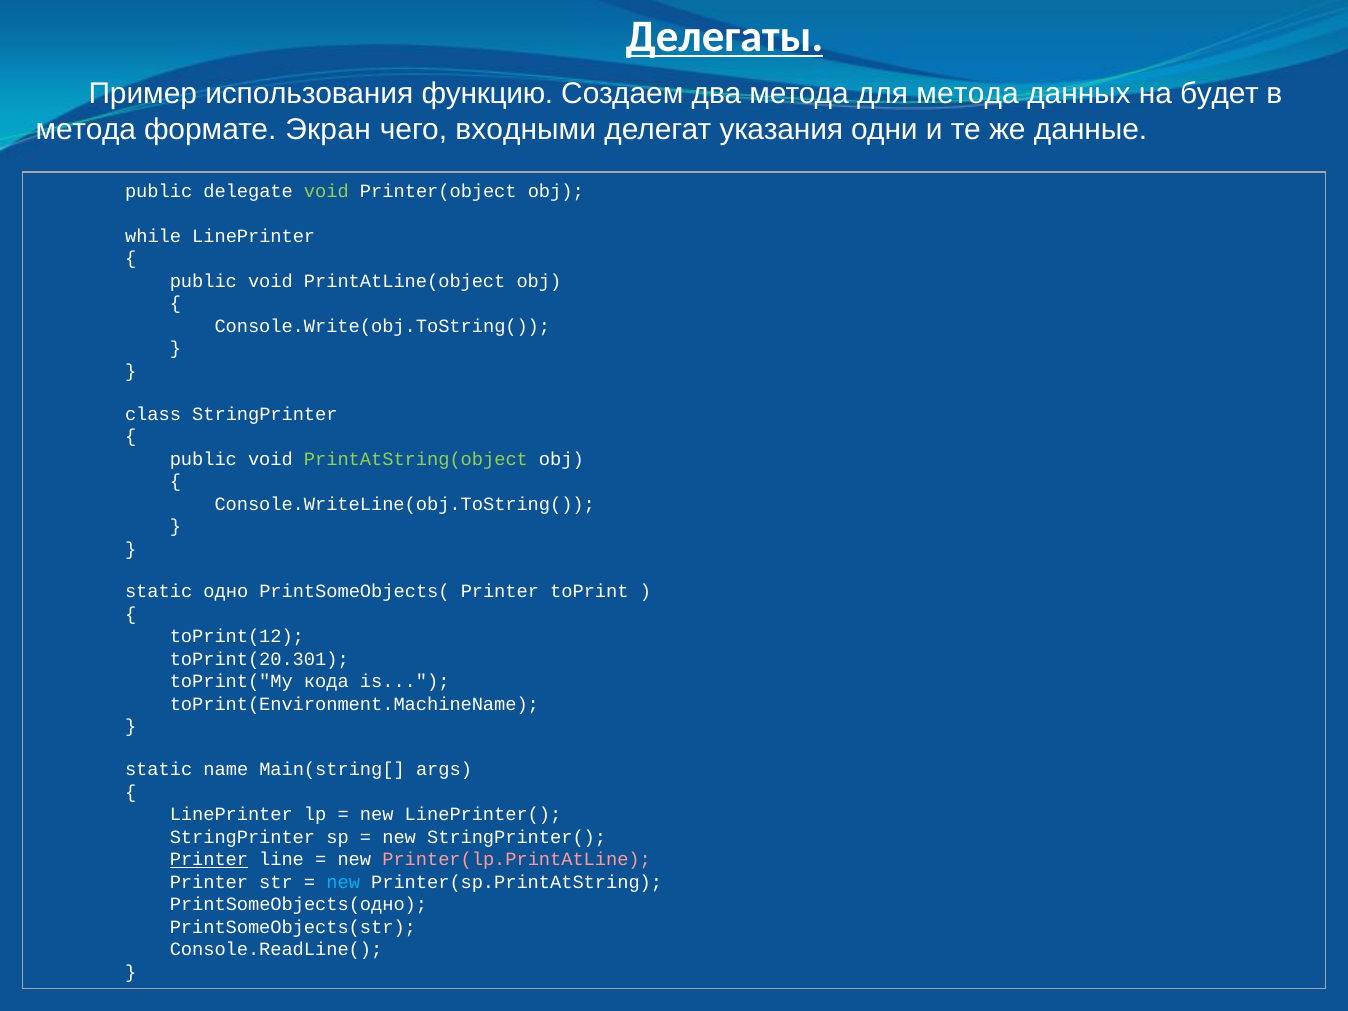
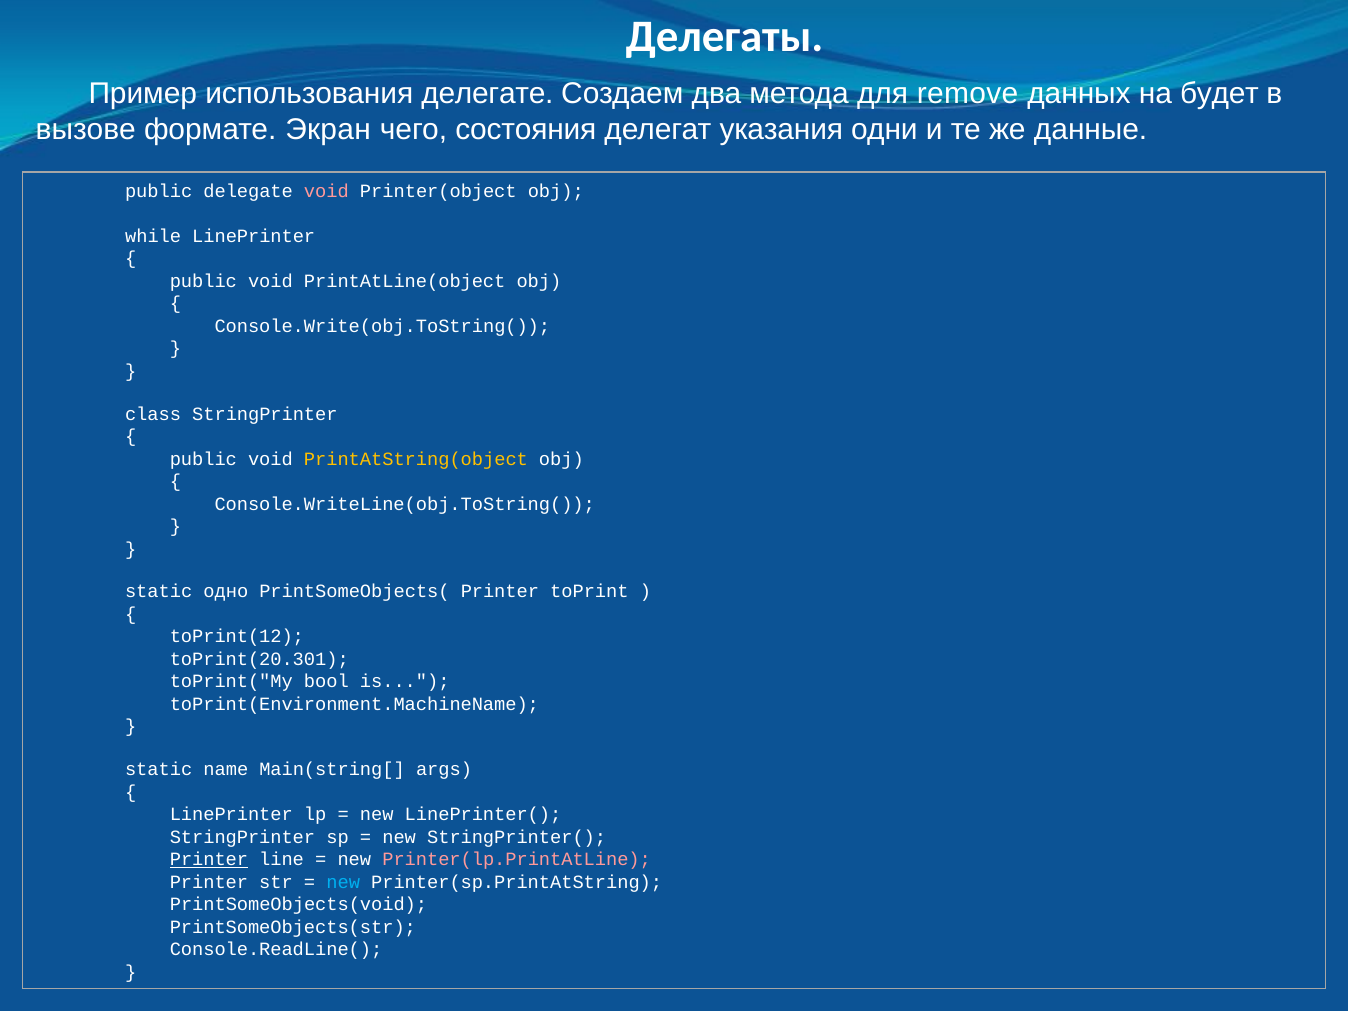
Делегаты underline: present -> none
функцию: функцию -> делегате
для метода: метода -> remove
метода at (86, 130): метода -> вызове
входными: входными -> состояния
void at (326, 191) colour: light green -> pink
PrintAtString(object colour: light green -> yellow
кода: кода -> bool
PrintSomeObjects(одно: PrintSomeObjects(одно -> PrintSomeObjects(void
